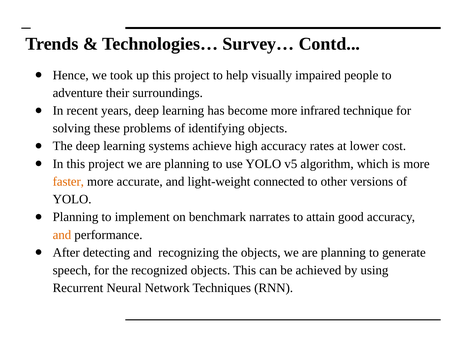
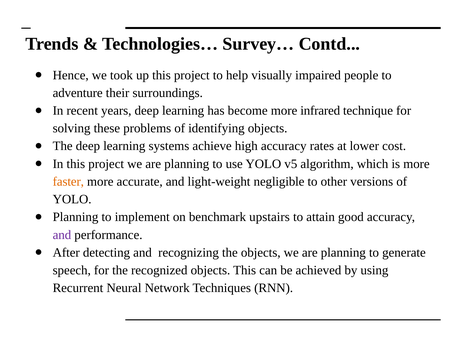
connected: connected -> negligible
narrates: narrates -> upstairs
and at (62, 234) colour: orange -> purple
